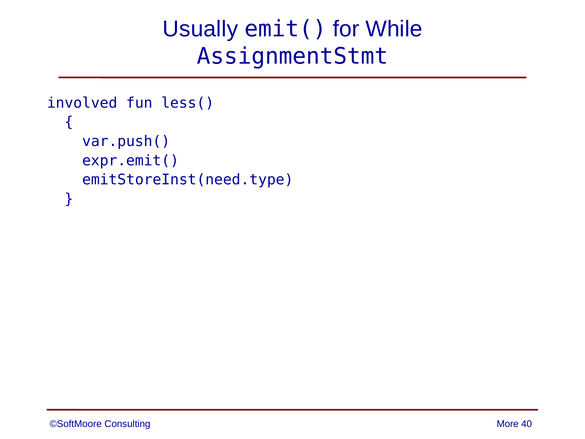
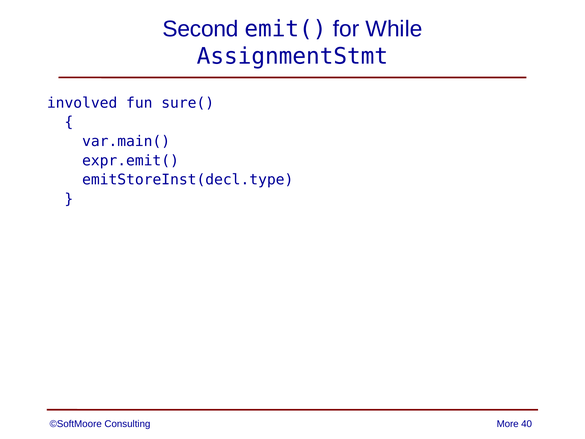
Usually: Usually -> Second
less(: less( -> sure(
var.push(: var.push( -> var.main(
emitStoreInst(need.type: emitStoreInst(need.type -> emitStoreInst(decl.type
